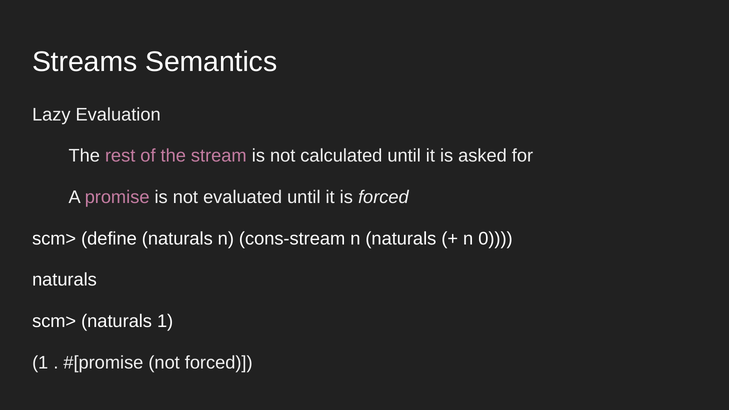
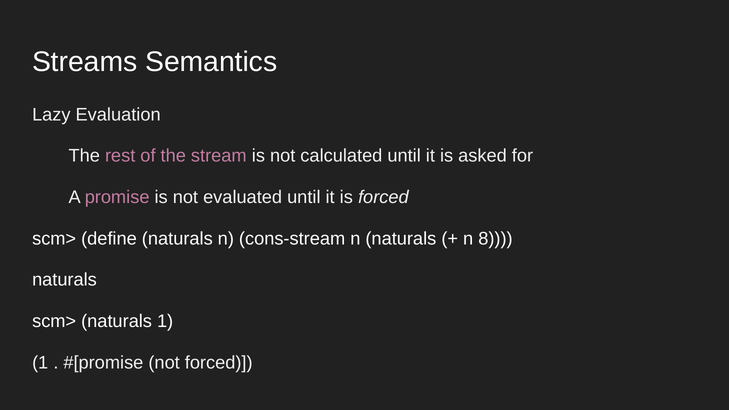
0: 0 -> 8
